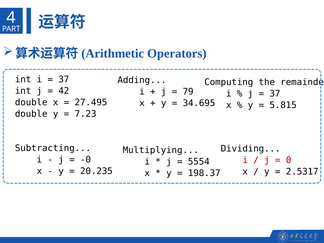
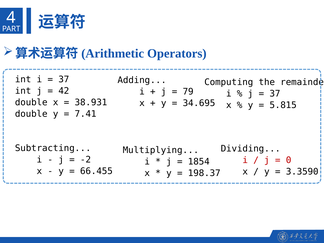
27.495: 27.495 -> 38.931
7.23: 7.23 -> 7.41
-0: -0 -> -2
5554: 5554 -> 1854
20.235: 20.235 -> 66.455
2.5317: 2.5317 -> 3.3590
